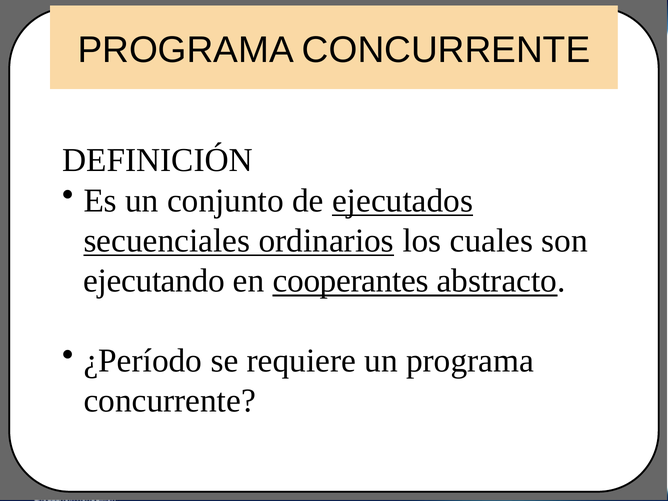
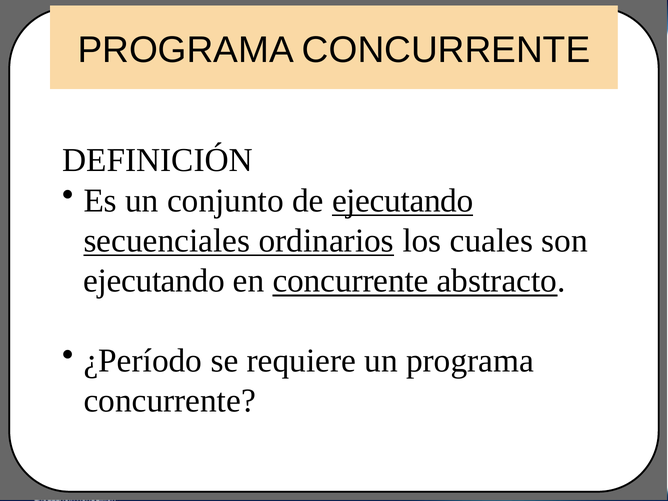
de ejecutados: ejecutados -> ejecutando
en cooperantes: cooperantes -> concurrente
